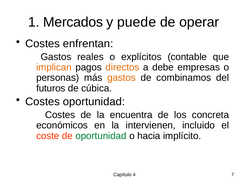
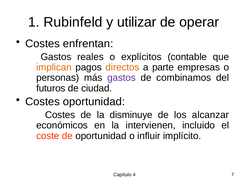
Mercados: Mercados -> Rubinfeld
puede: puede -> utilizar
debe: debe -> parte
gastos at (122, 78) colour: orange -> purple
cúbica: cúbica -> ciudad
encuentra: encuentra -> disminuye
concreta: concreta -> alcanzar
oportunidad at (101, 136) colour: green -> black
hacia: hacia -> influir
